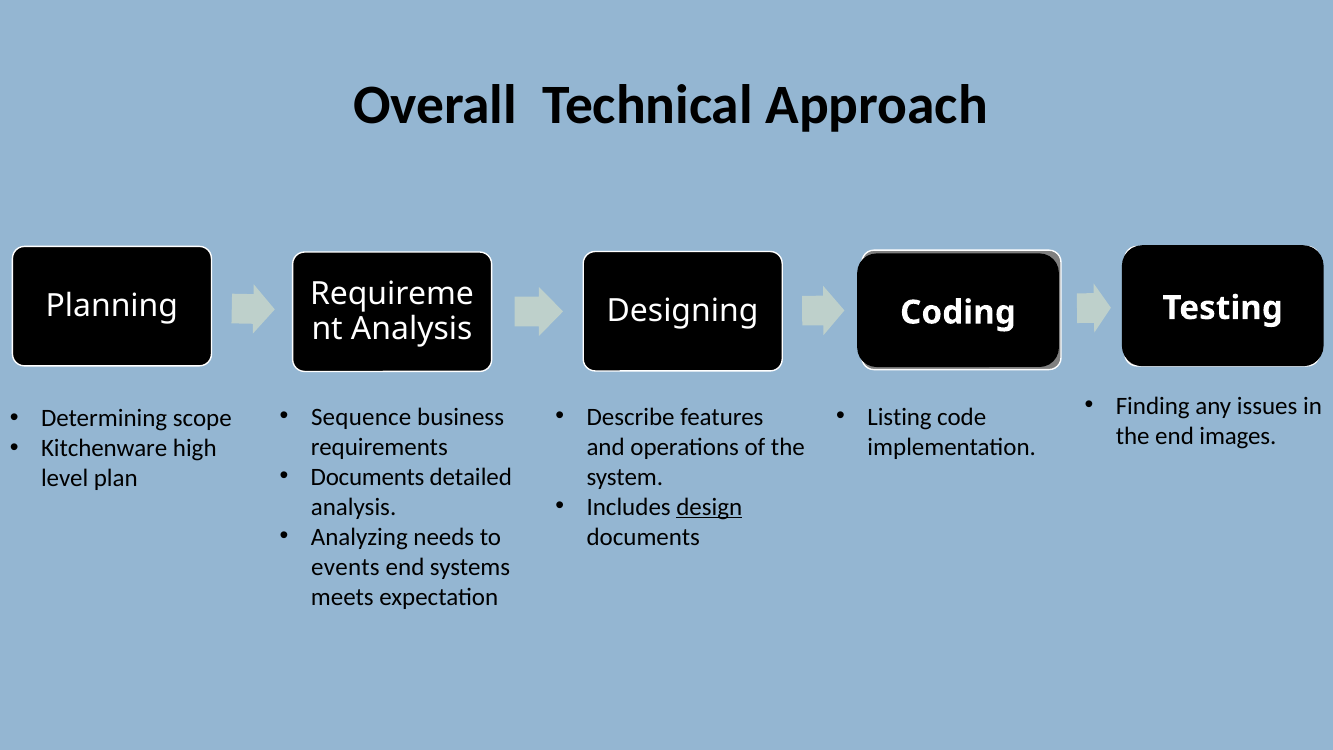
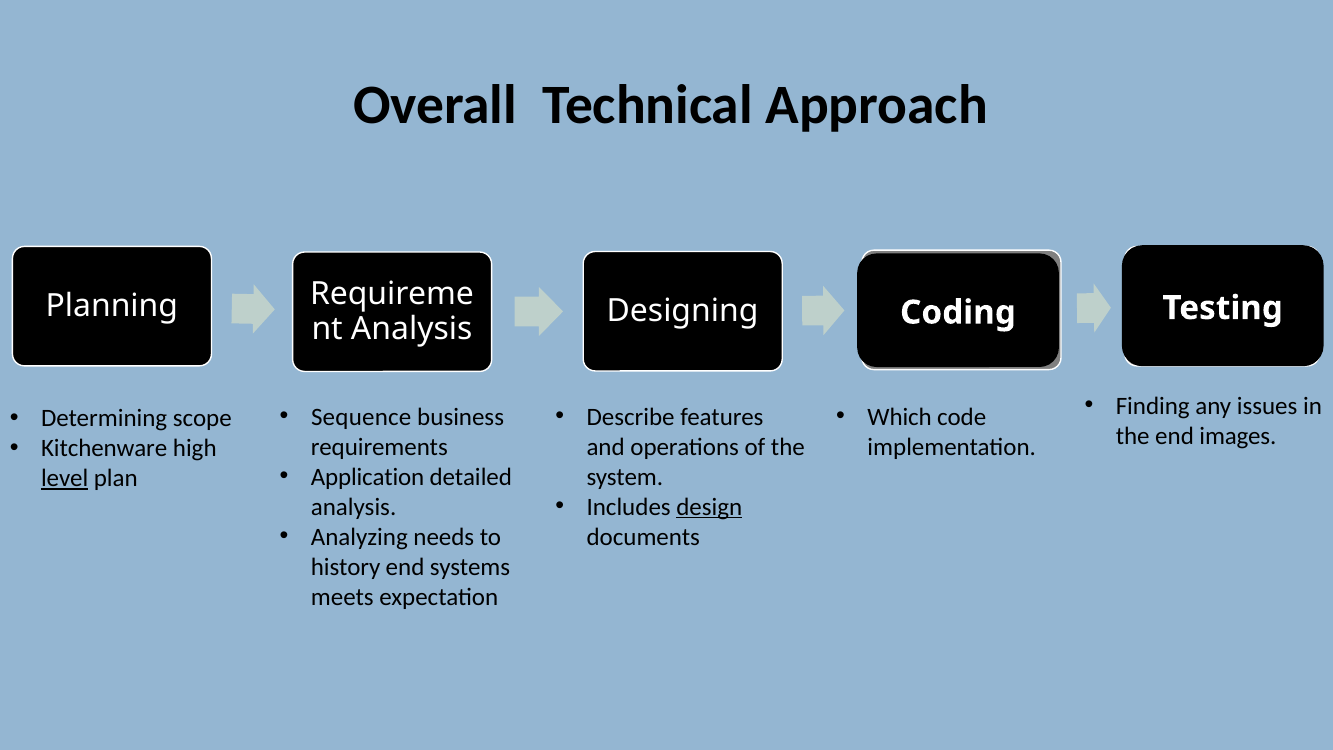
Listing: Listing -> Which
Documents at (368, 477): Documents -> Application
level underline: none -> present
events: events -> history
